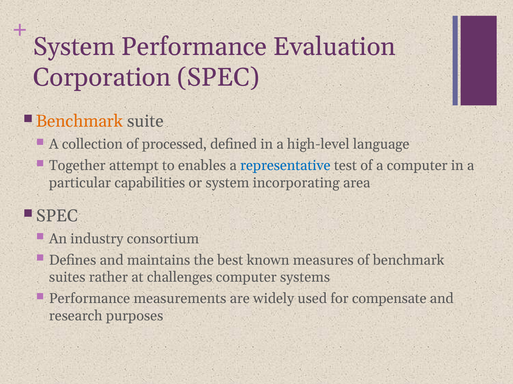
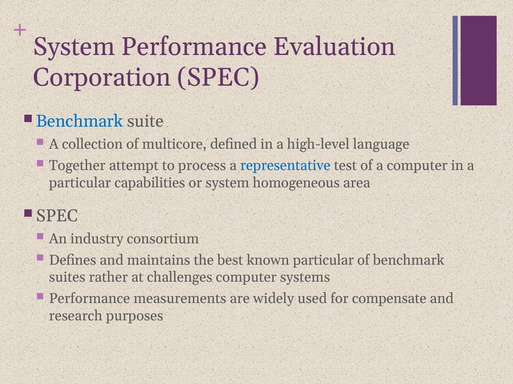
Benchmark at (80, 122) colour: orange -> blue
processed: processed -> multicore
enables: enables -> process
incorporating: incorporating -> homogeneous
known measures: measures -> particular
